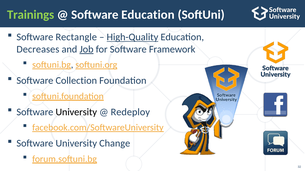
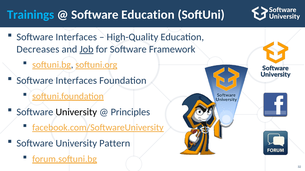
Trainings colour: light green -> light blue
Rectangle at (76, 37): Rectangle -> Interfaces
High-Quality underline: present -> none
Collection at (76, 81): Collection -> Interfaces
Redeploy: Redeploy -> Principles
Change: Change -> Pattern
